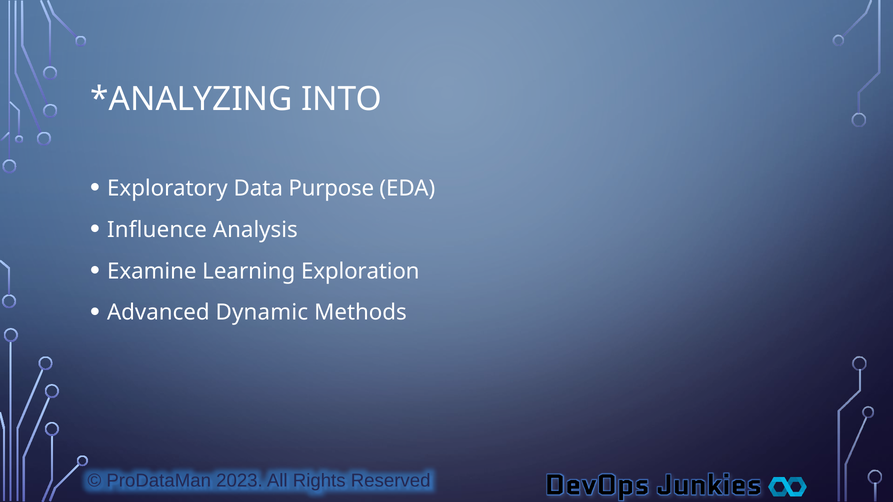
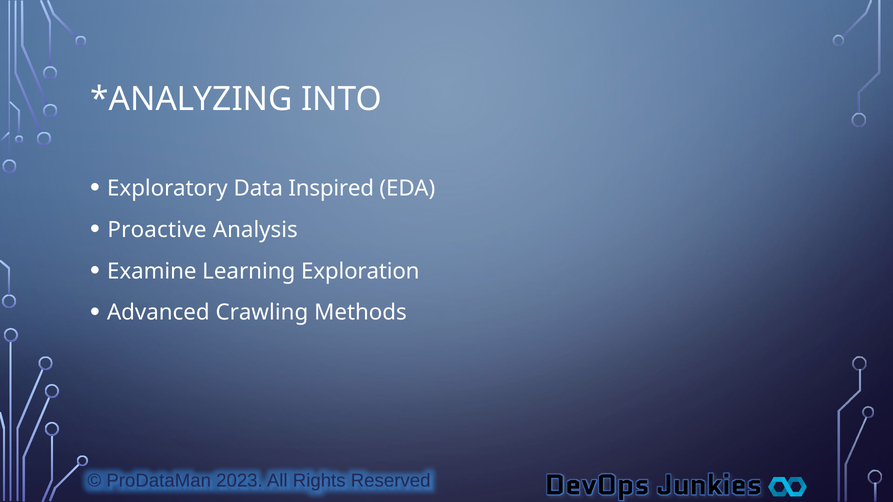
Purpose: Purpose -> Inspired
Influence: Influence -> Proactive
Dynamic: Dynamic -> Crawling
